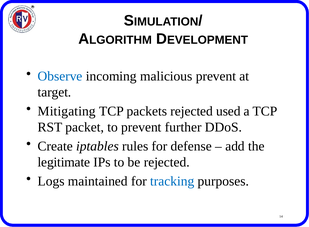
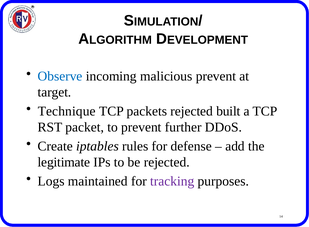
Mitigating: Mitigating -> Technique
used: used -> built
tracking colour: blue -> purple
